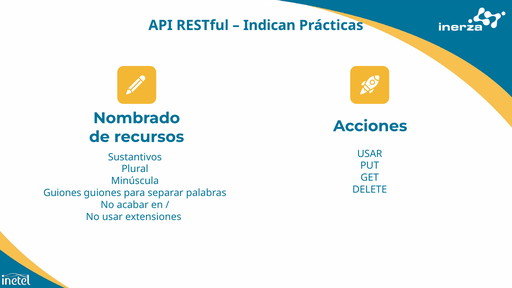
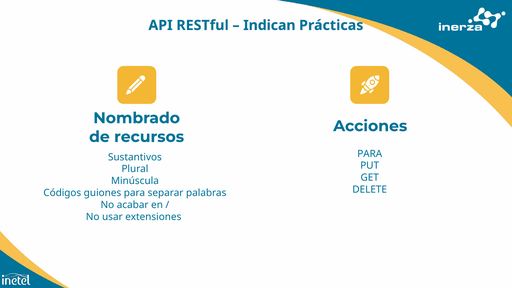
USAR at (370, 154): USAR -> PARA
Guiones at (62, 193): Guiones -> Códigos
